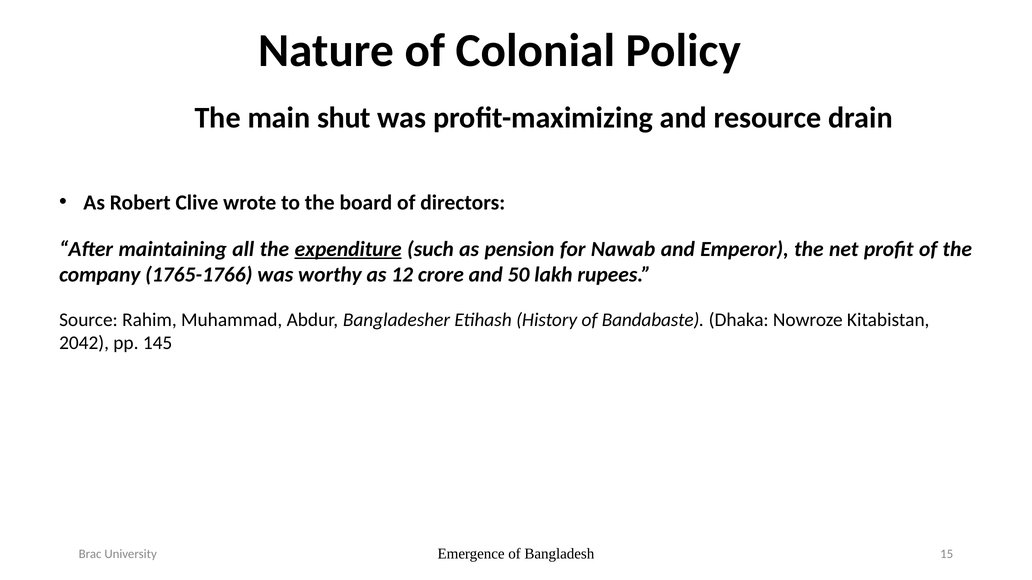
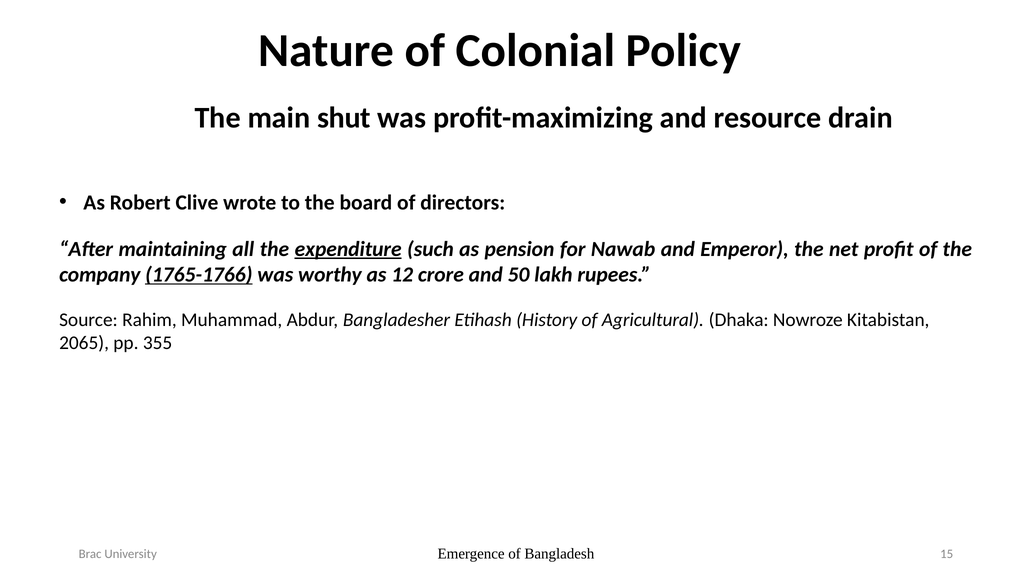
1765-1766 underline: none -> present
Bandabaste: Bandabaste -> Agricultural
2042: 2042 -> 2065
145: 145 -> 355
